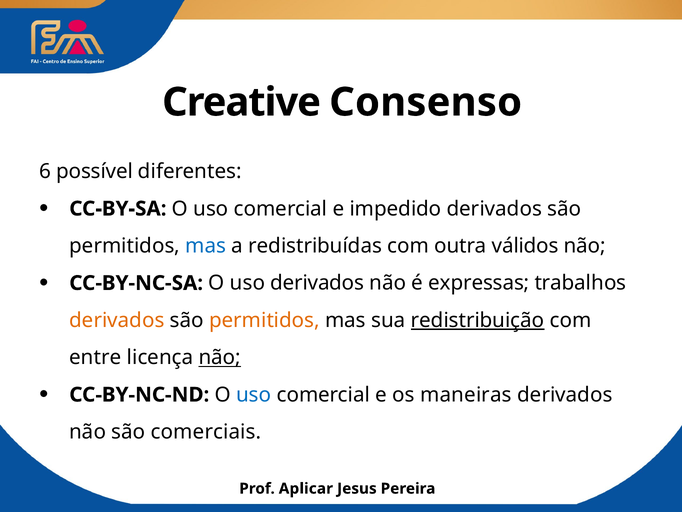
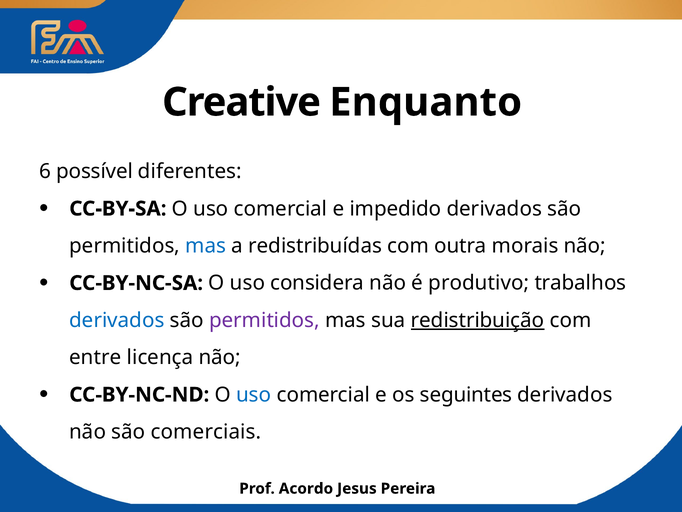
Consenso: Consenso -> Enquanto
válidos: válidos -> morais
uso derivados: derivados -> considera
expressas: expressas -> produtivo
derivados at (117, 320) colour: orange -> blue
permitidos at (264, 320) colour: orange -> purple
não at (220, 357) underline: present -> none
maneiras: maneiras -> seguintes
Aplicar: Aplicar -> Acordo
